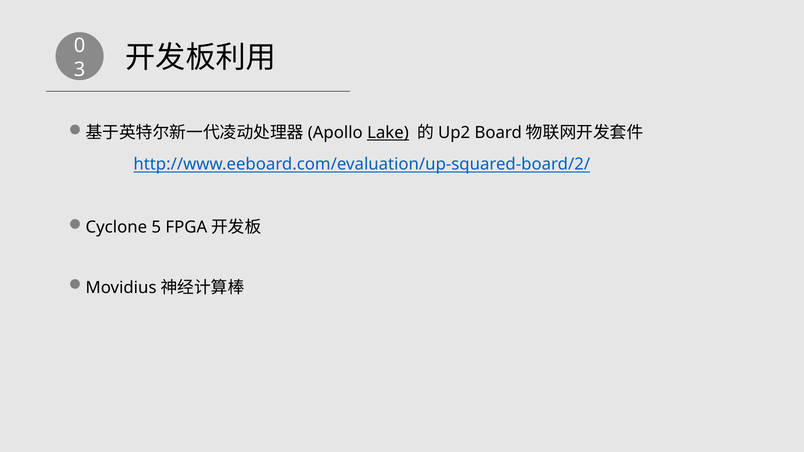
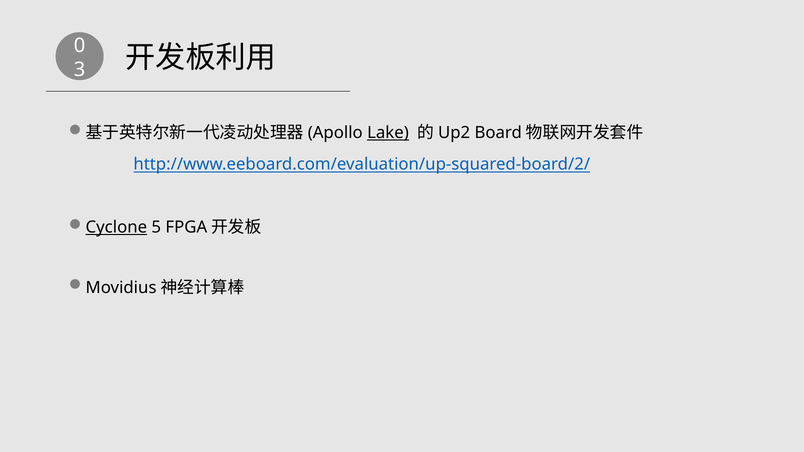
Cyclone underline: none -> present
